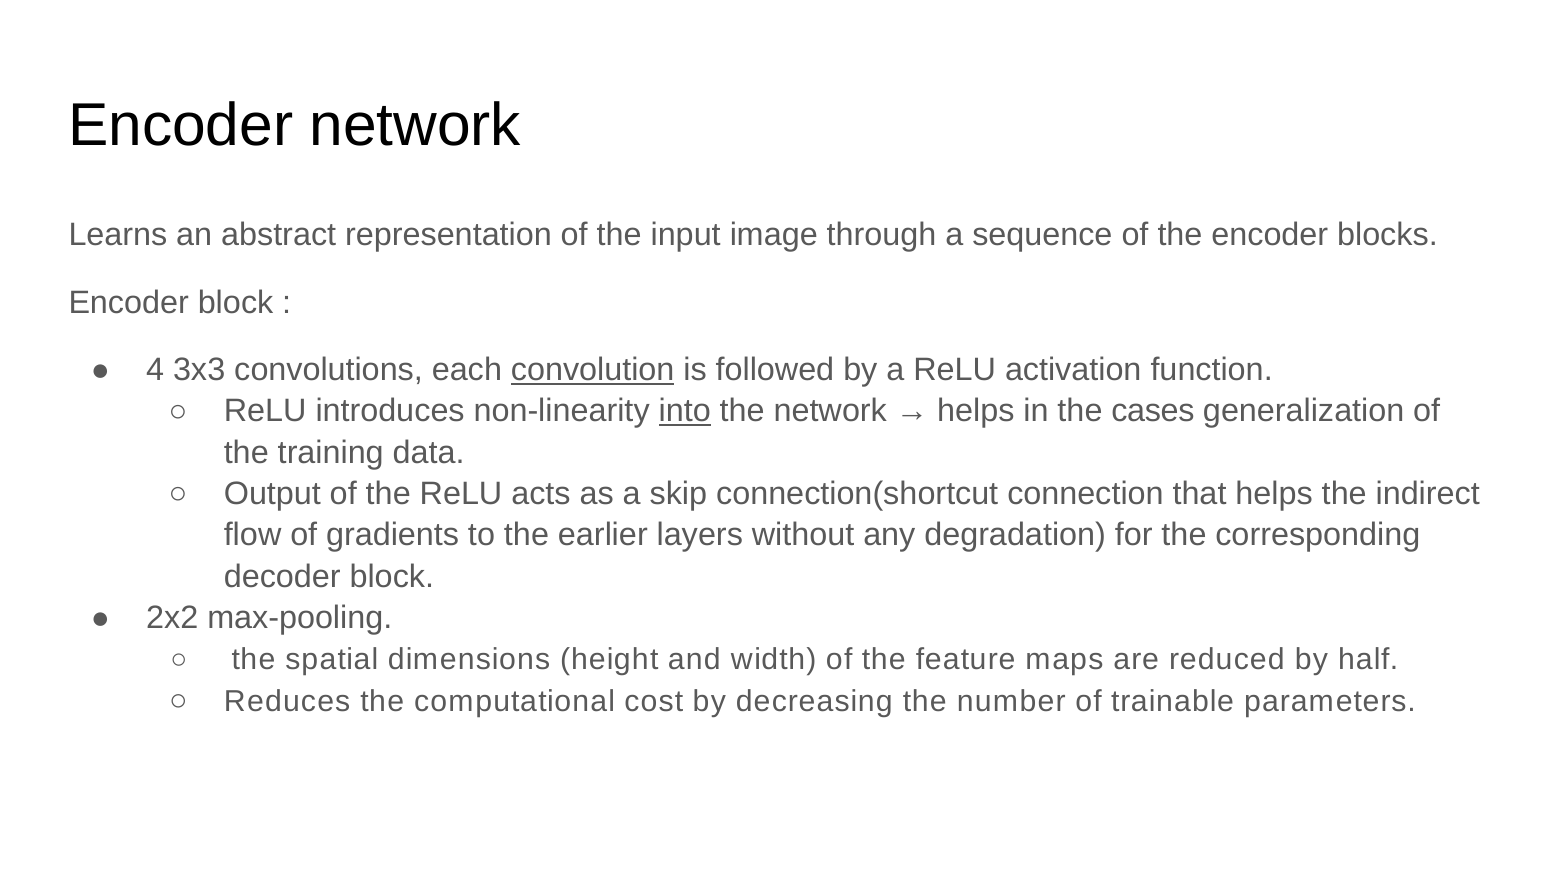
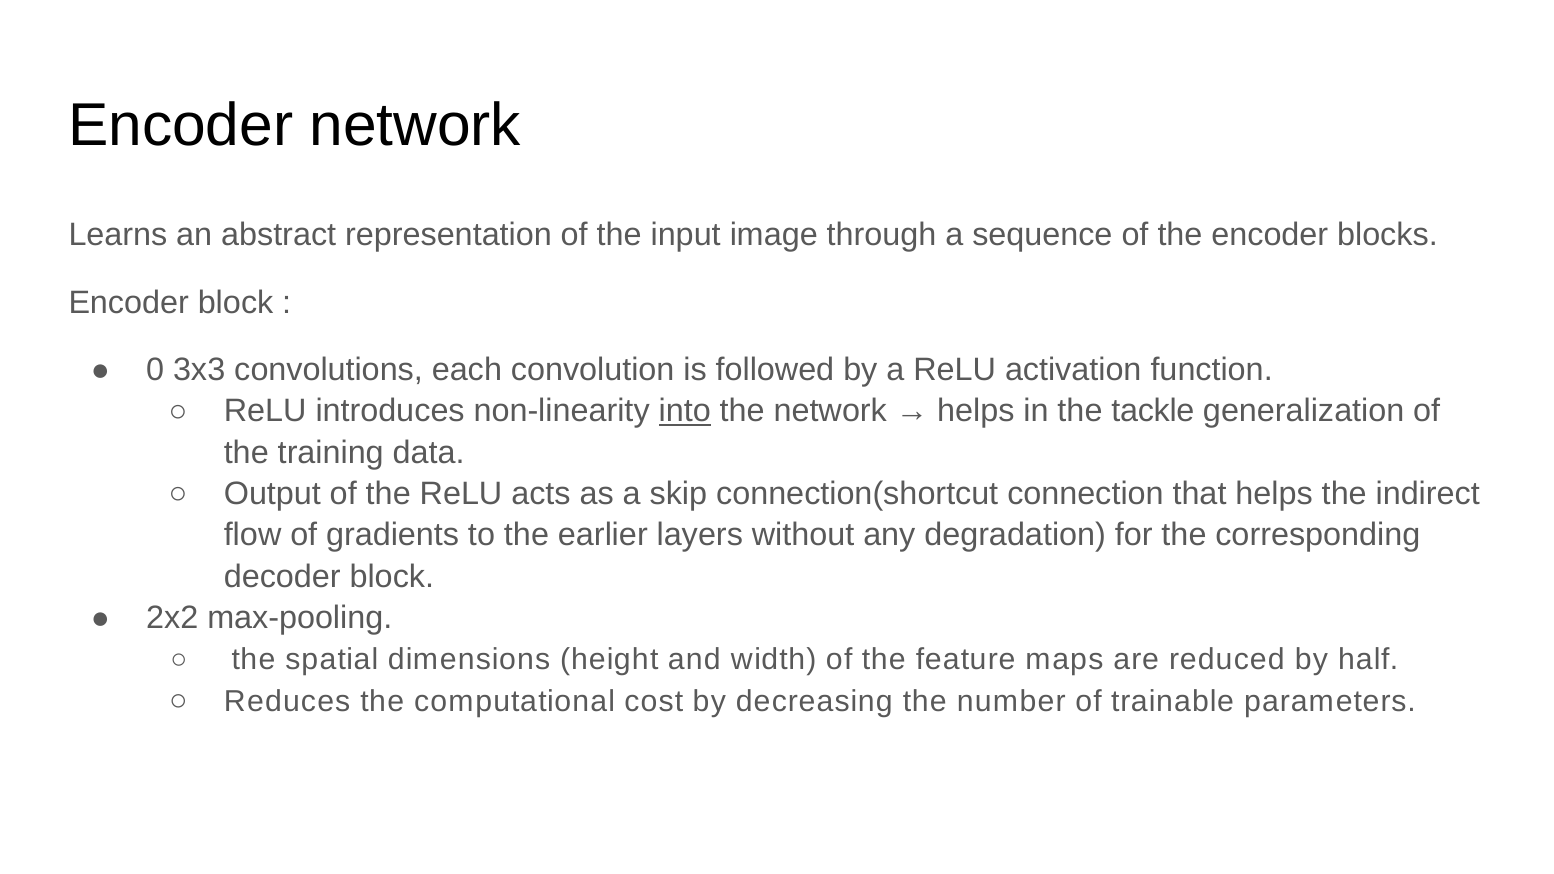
4: 4 -> 0
convolution underline: present -> none
cases: cases -> tackle
